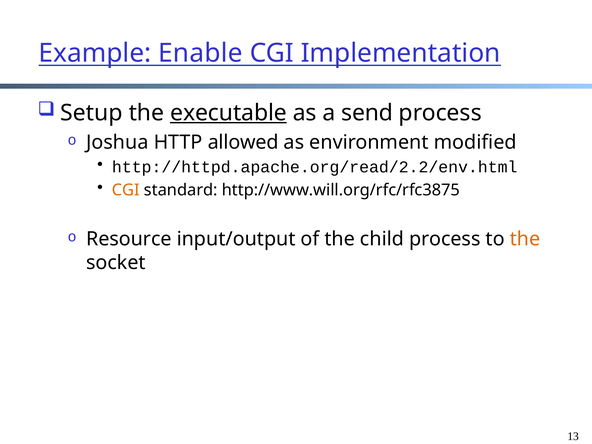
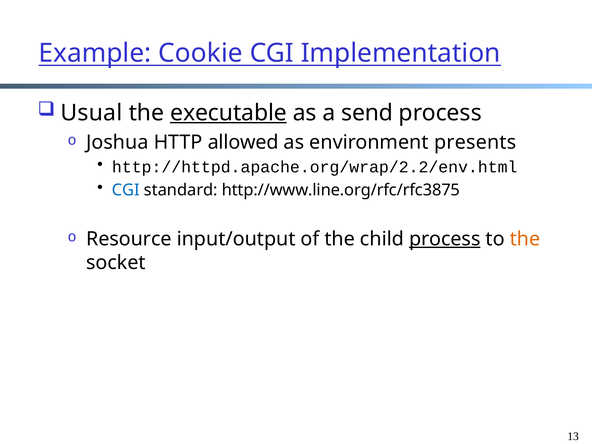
Enable: Enable -> Cookie
Setup: Setup -> Usual
modified: modified -> presents
http://httpd.apache.org/read/2.2/env.html: http://httpd.apache.org/read/2.2/env.html -> http://httpd.apache.org/wrap/2.2/env.html
CGI at (126, 190) colour: orange -> blue
http://www.will.org/rfc/rfc3875: http://www.will.org/rfc/rfc3875 -> http://www.line.org/rfc/rfc3875
process at (445, 239) underline: none -> present
